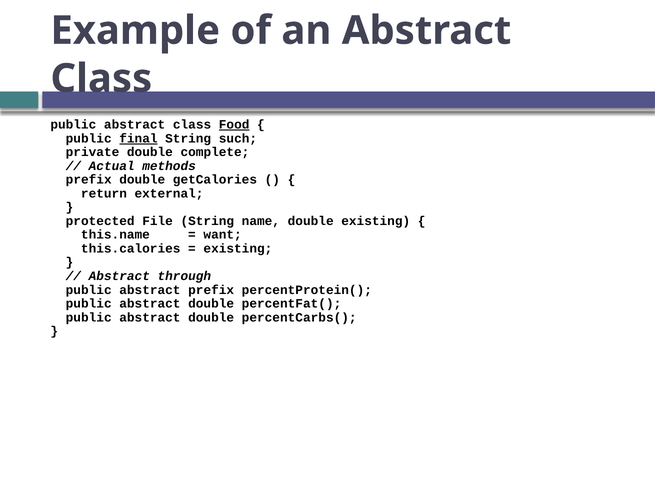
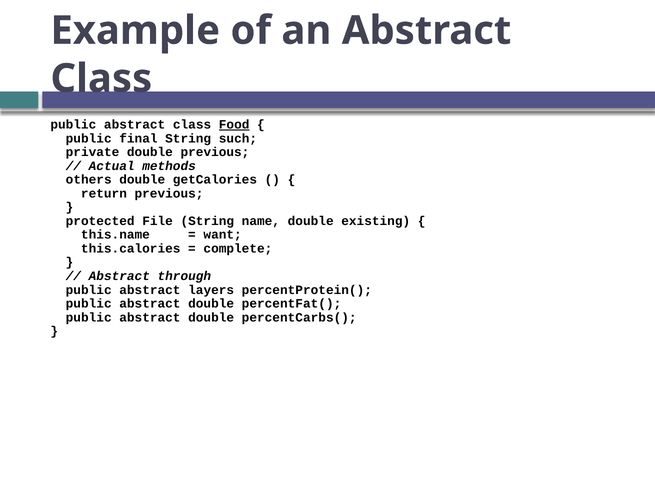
final underline: present -> none
double complete: complete -> previous
prefix at (89, 180): prefix -> others
return external: external -> previous
existing at (238, 249): existing -> complete
abstract prefix: prefix -> layers
